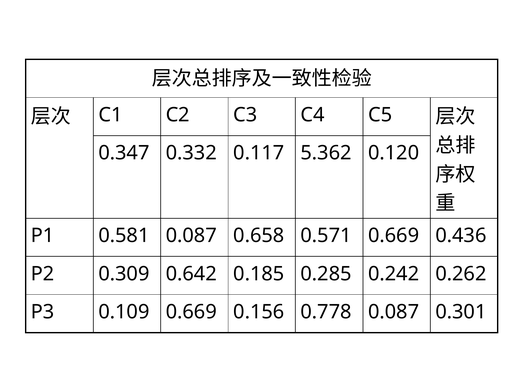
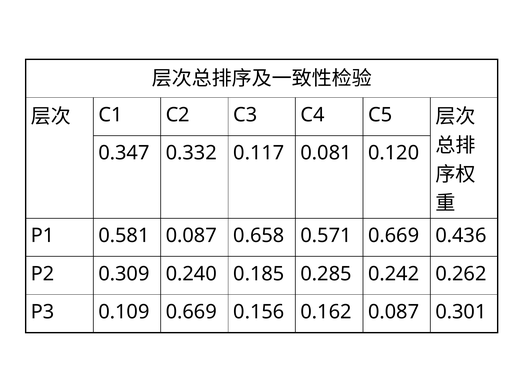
5.362: 5.362 -> 0.081
0.642: 0.642 -> 0.240
0.778: 0.778 -> 0.162
